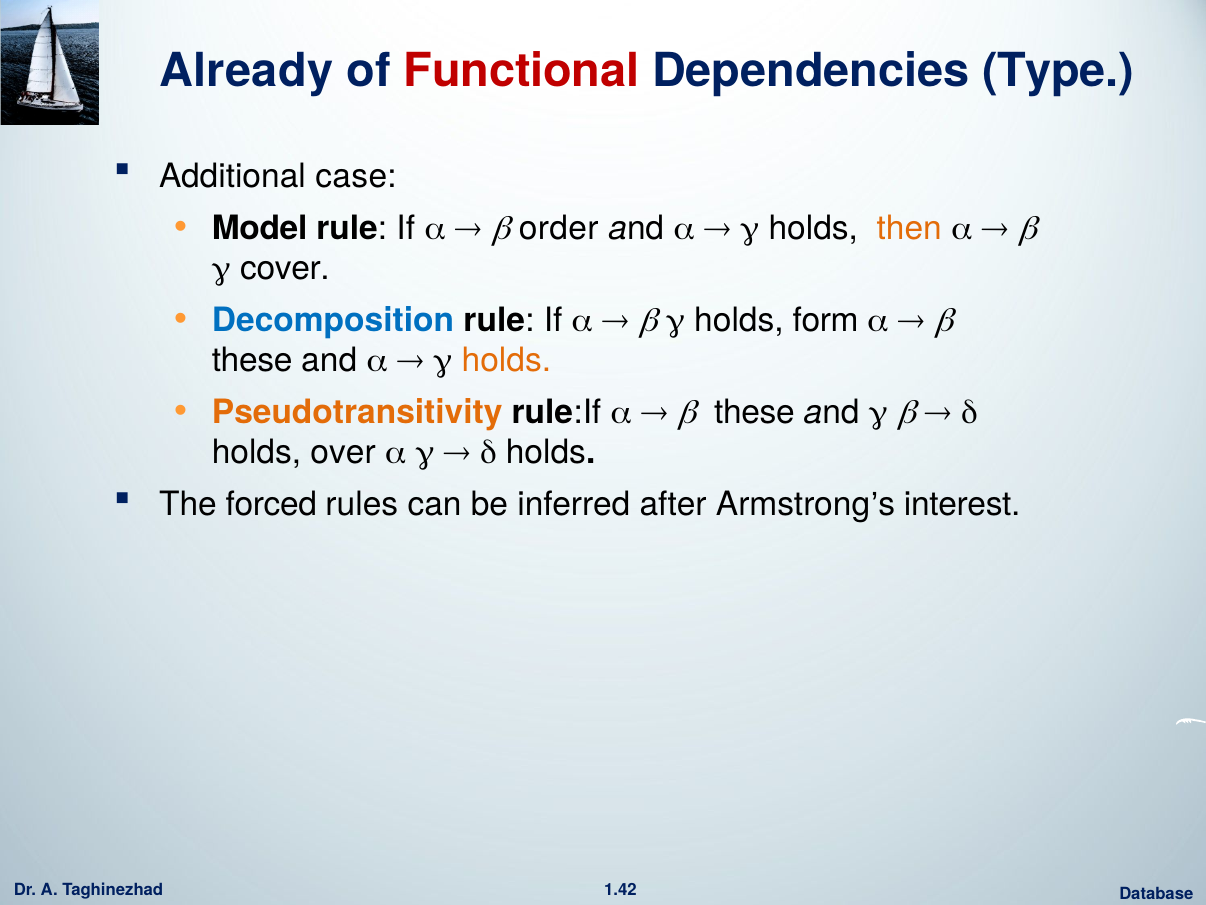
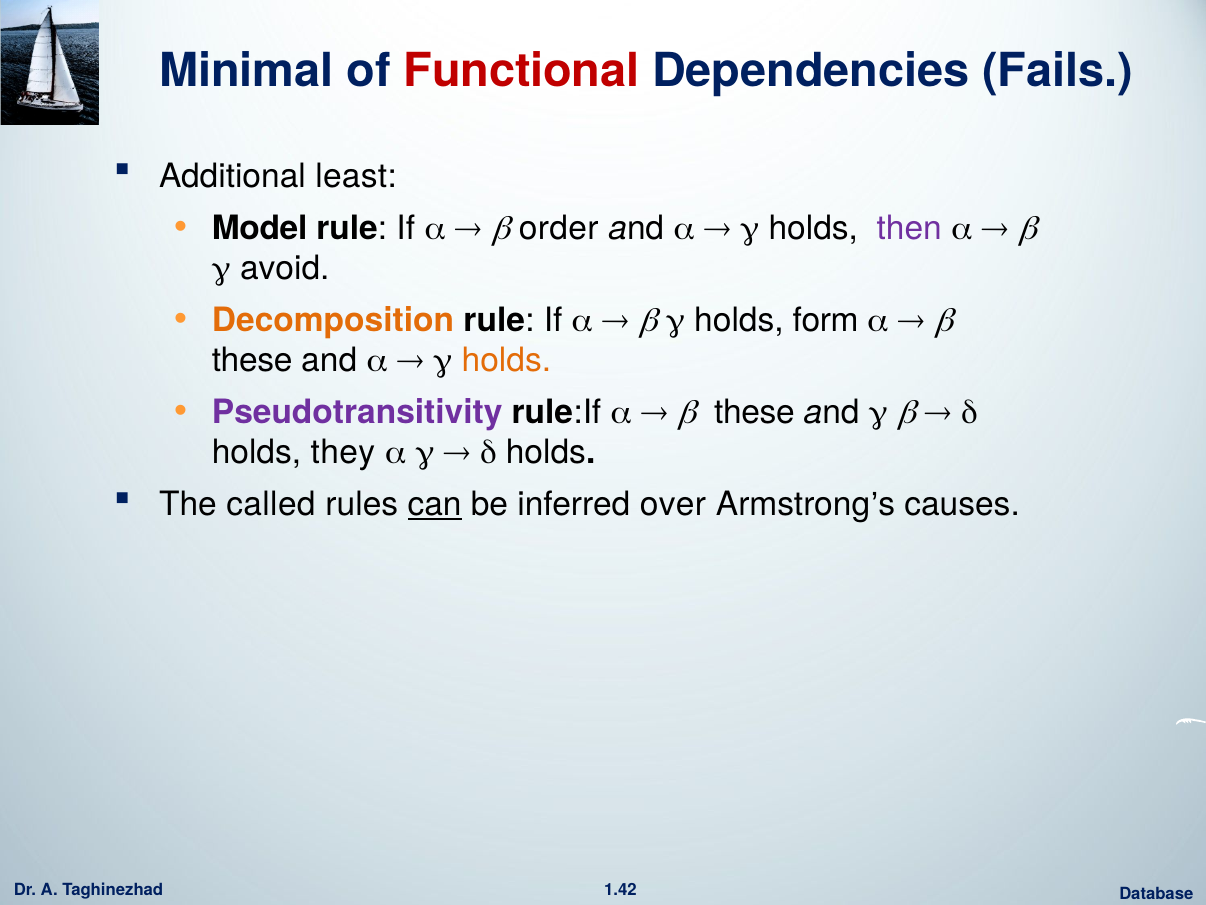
Already: Already -> Minimal
Type: Type -> Fails
case: case -> least
then colour: orange -> purple
cover: cover -> avoid
Decomposition colour: blue -> orange
Pseudotransitivity colour: orange -> purple
over: over -> they
forced: forced -> called
can underline: none -> present
after: after -> over
interest: interest -> causes
